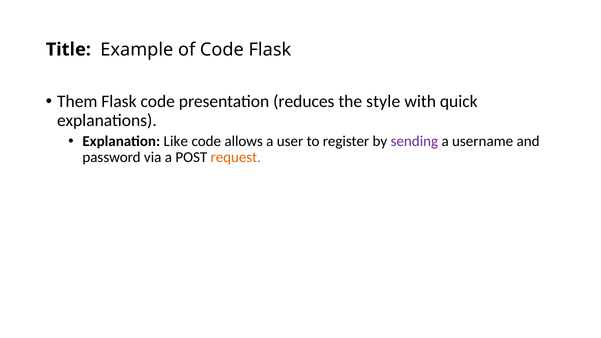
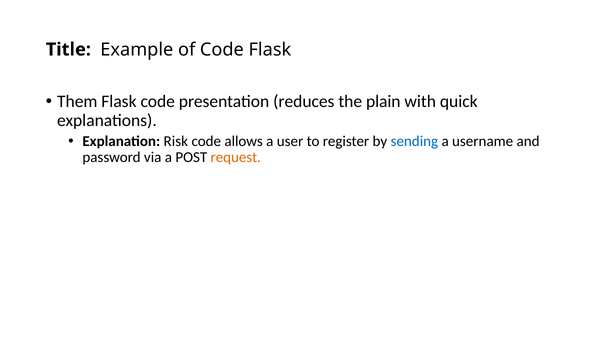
style: style -> plain
Like: Like -> Risk
sending colour: purple -> blue
